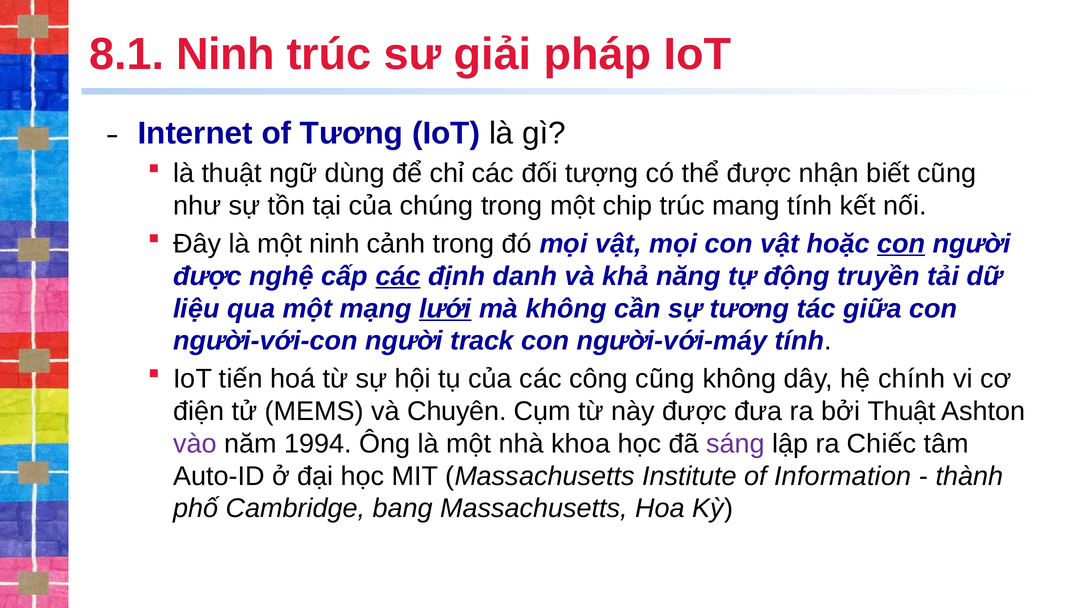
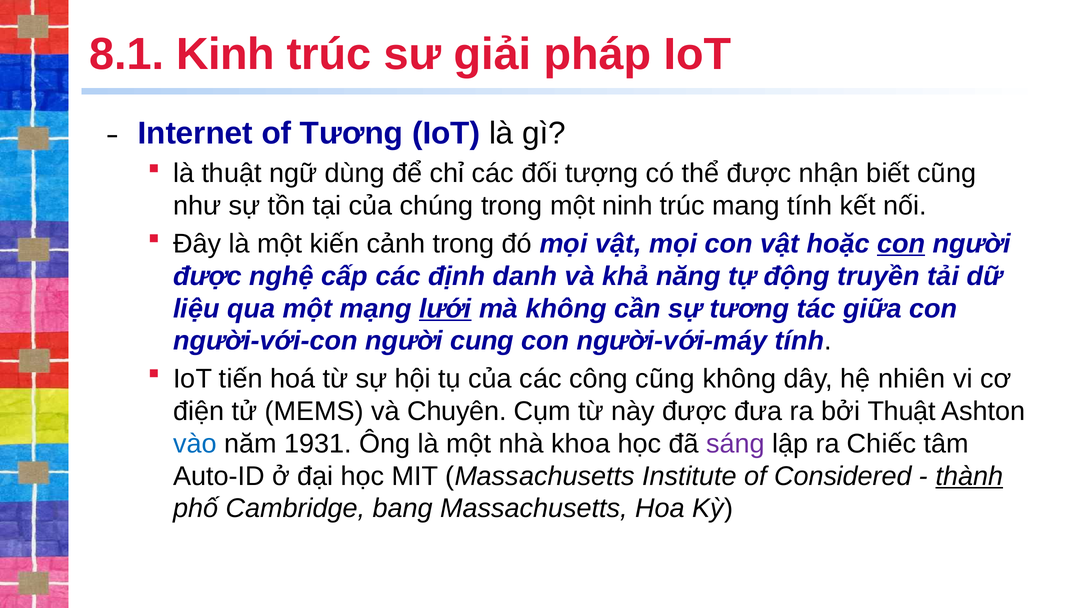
8.1 Ninh: Ninh -> Kinh
chip: chip -> ninh
một ninh: ninh -> kiến
các at (398, 276) underline: present -> none
track: track -> cung
chính: chính -> nhiên
vào colour: purple -> blue
1994: 1994 -> 1931
Information: Information -> Considered
thành underline: none -> present
